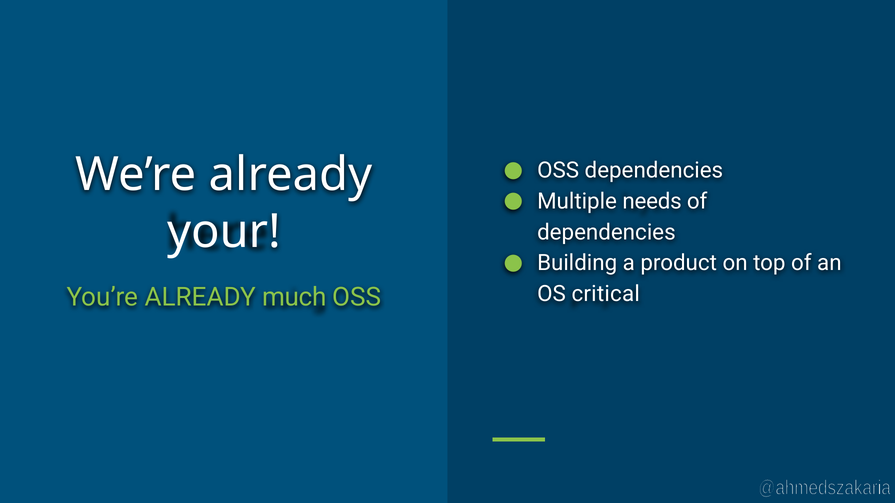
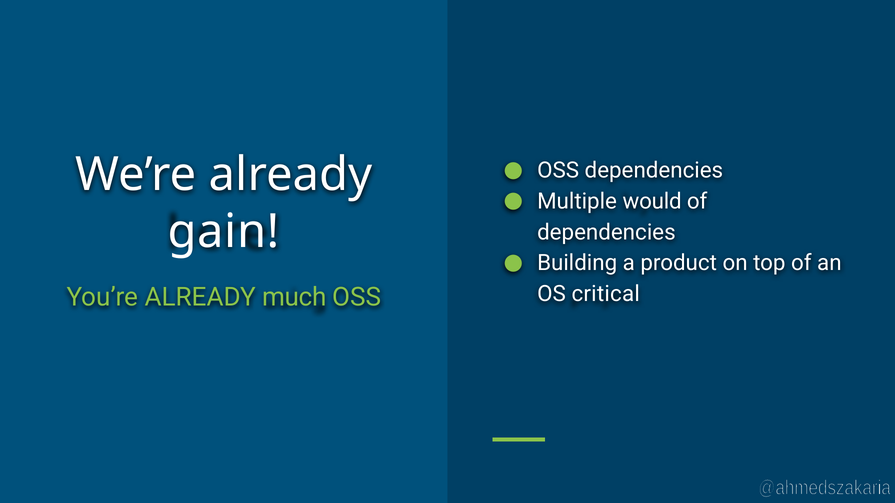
needs: needs -> would
your: your -> gain
